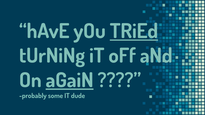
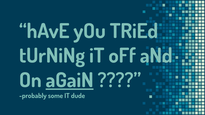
TRiEd underline: present -> none
